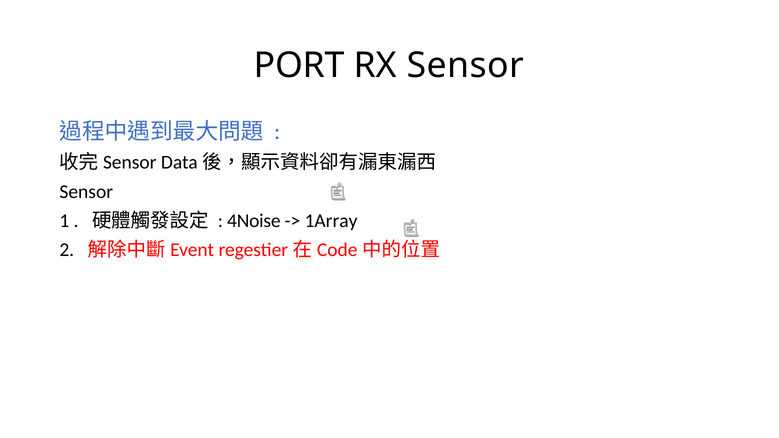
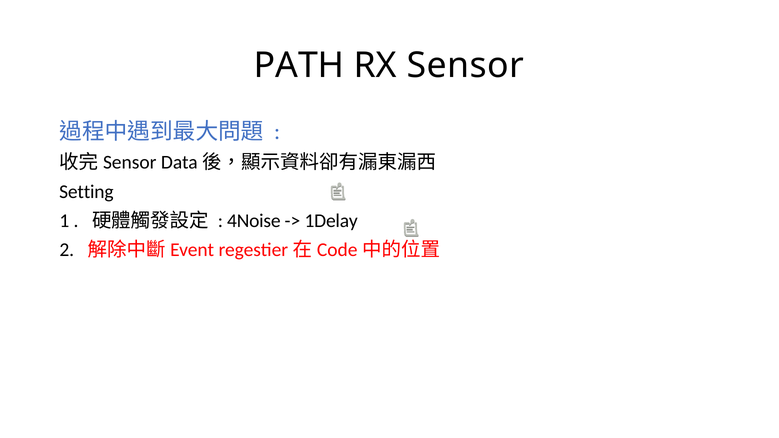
PORT: PORT -> PATH
Sensor at (86, 192): Sensor -> Setting
1Array: 1Array -> 1Delay
